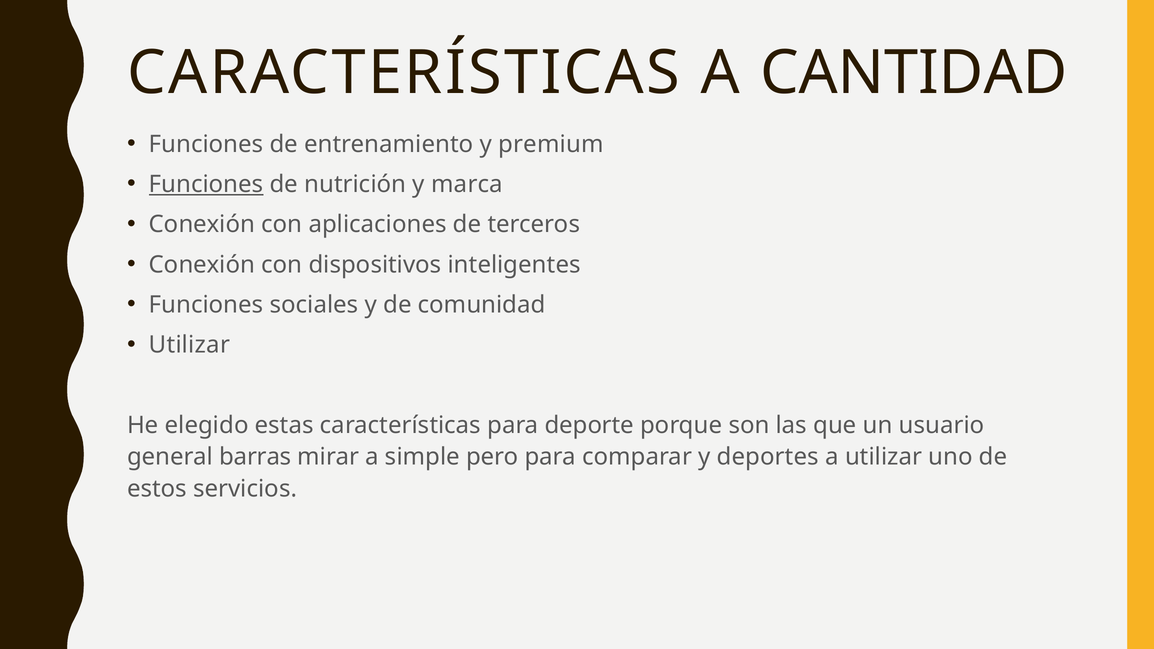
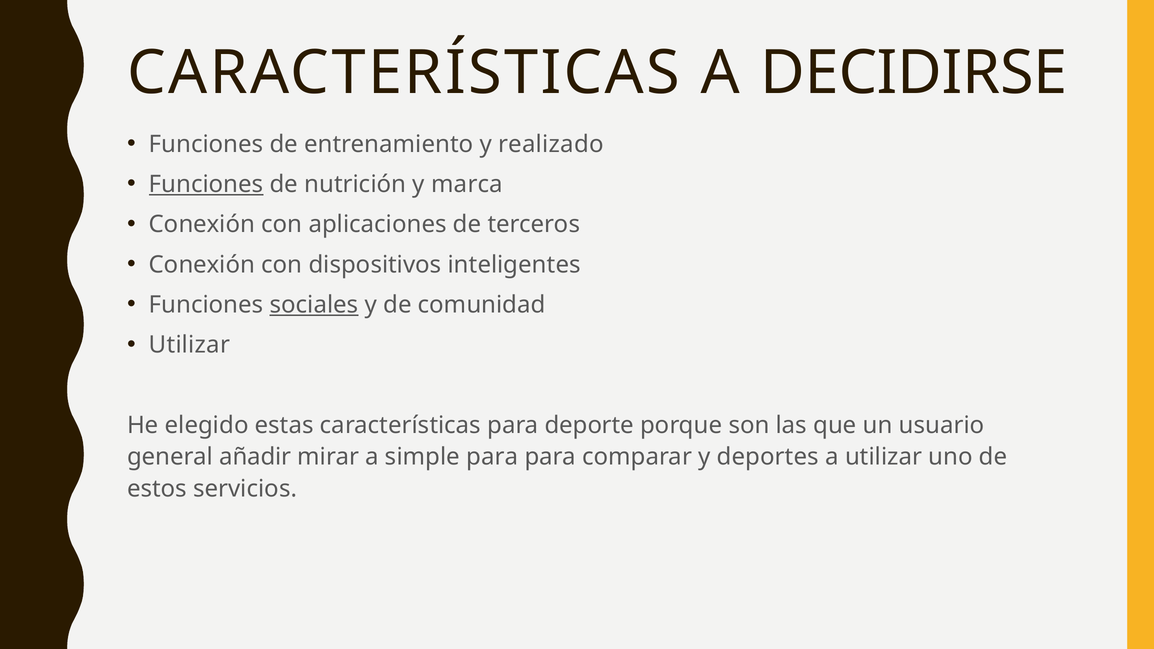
CANTIDAD: CANTIDAD -> DECIDIRSE
premium: premium -> realizado
sociales underline: none -> present
barras: barras -> añadir
simple pero: pero -> para
